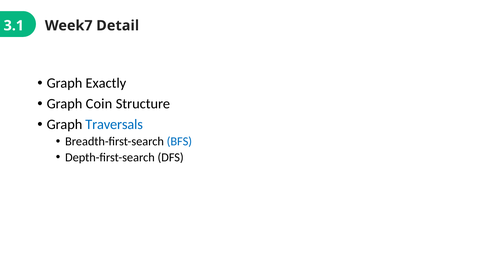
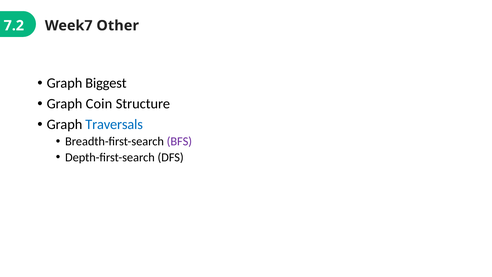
3.1: 3.1 -> 7.2
Detail: Detail -> Other
Exactly: Exactly -> Biggest
BFS colour: blue -> purple
